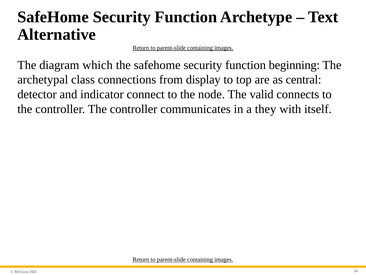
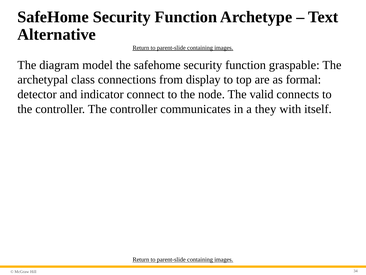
which: which -> model
beginning: beginning -> graspable
central: central -> formal
